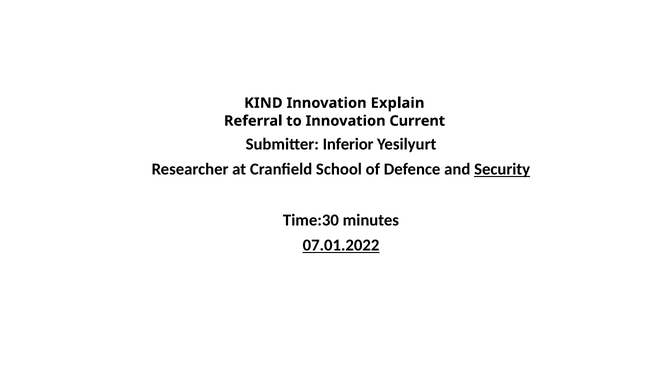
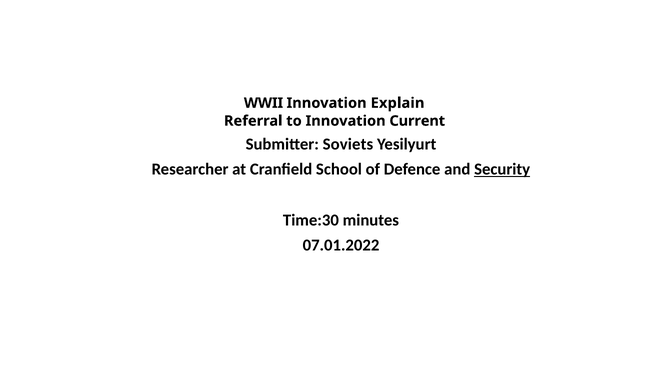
KIND: KIND -> WWII
Inferior: Inferior -> Soviets
07.01.2022 underline: present -> none
